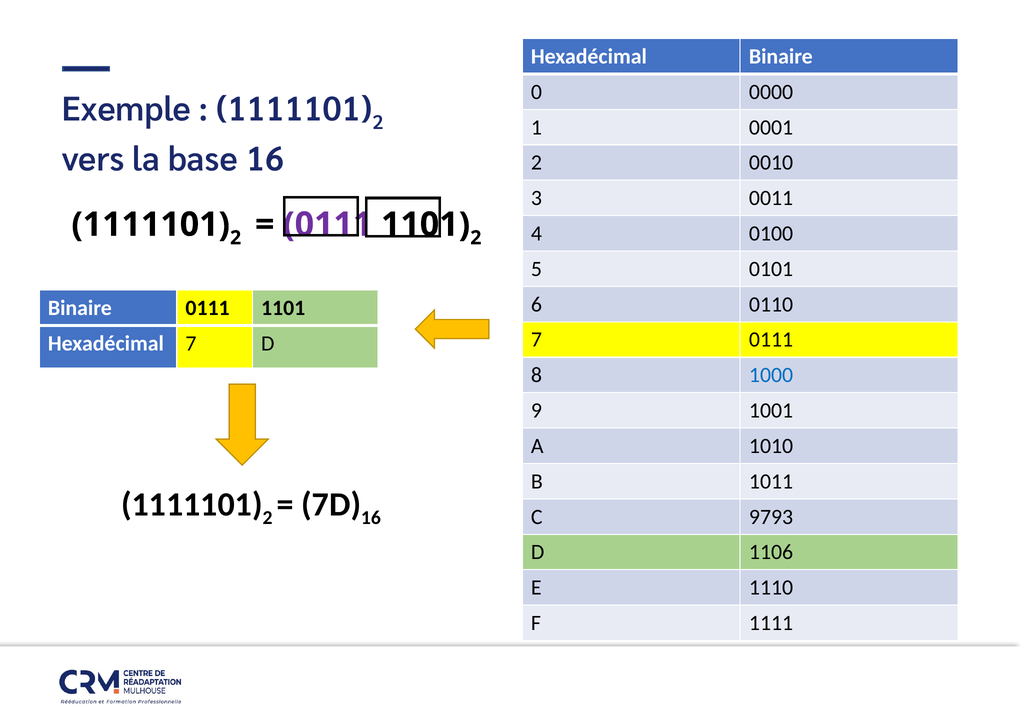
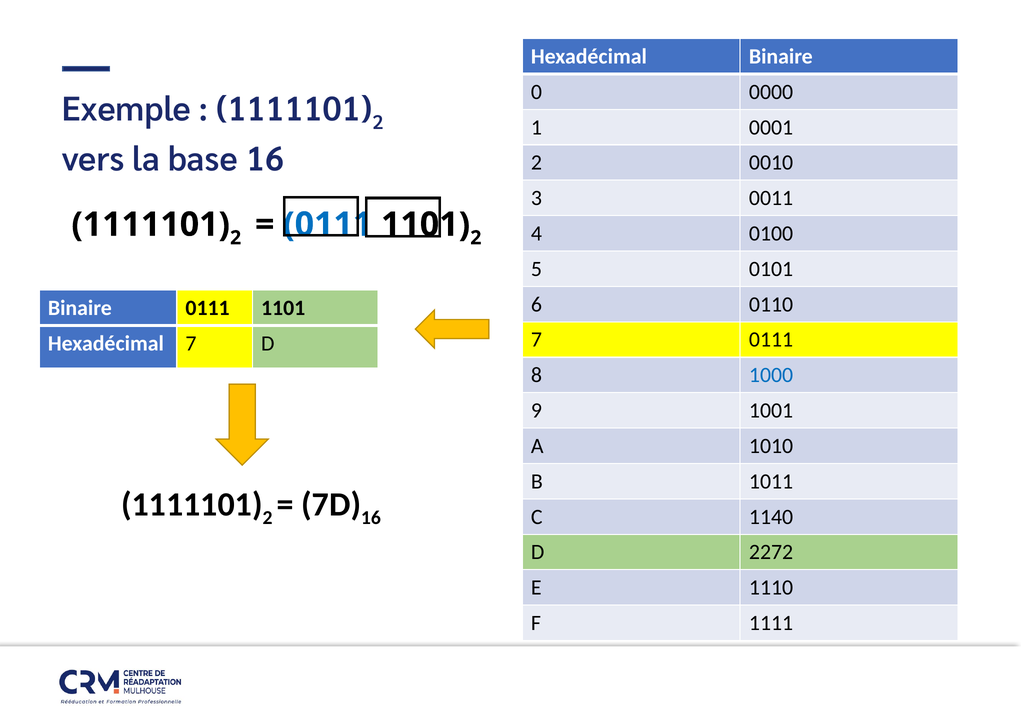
0111 at (328, 225) colour: purple -> blue
9793: 9793 -> 1140
1106: 1106 -> 2272
